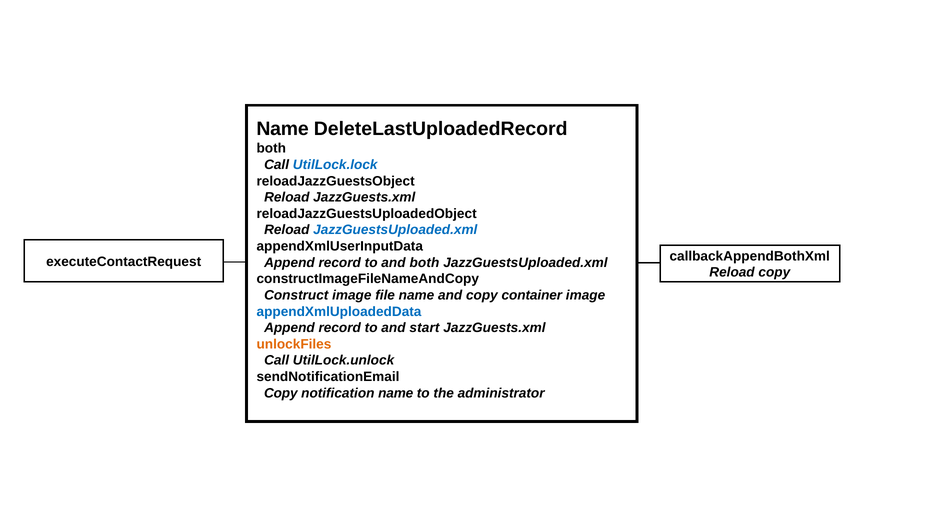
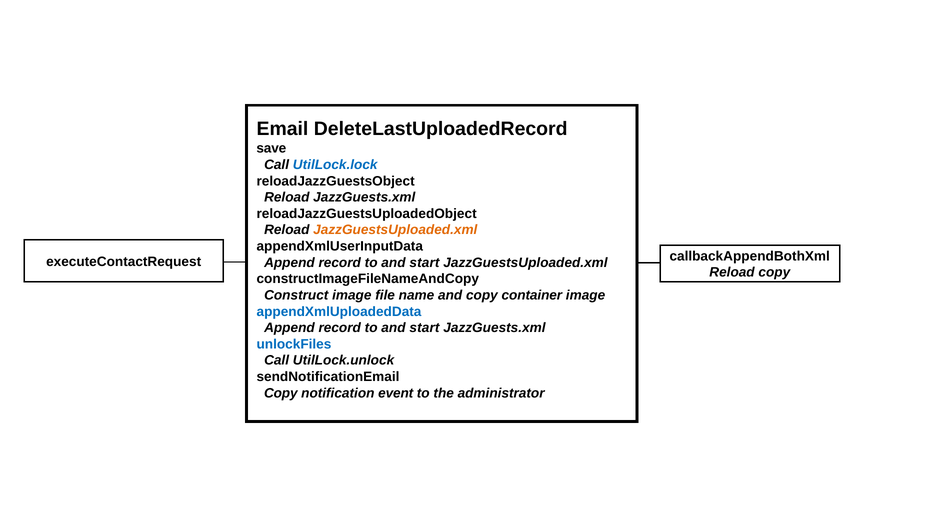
Name at (283, 129): Name -> Email
both at (271, 149): both -> save
JazzGuestsUploaded.xml at (395, 230) colour: blue -> orange
both at (424, 263): both -> start
unlockFiles colour: orange -> blue
notification name: name -> event
